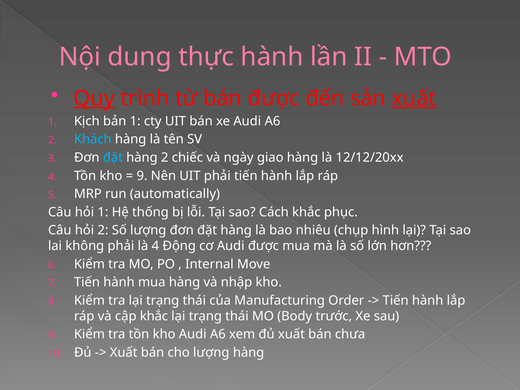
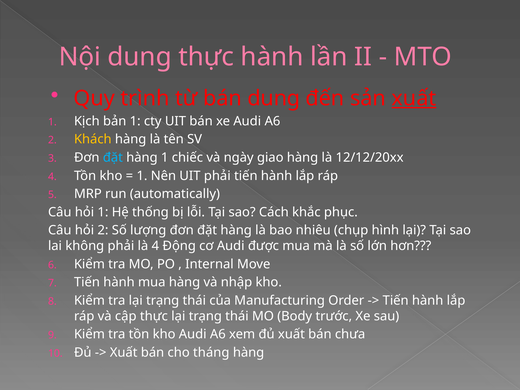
Quy underline: present -> none
bán được: được -> dung
Khách colour: light blue -> yellow
hàng 2: 2 -> 1
9 at (142, 176): 9 -> 1
cập khắc: khắc -> thực
cho lượng: lượng -> tháng
